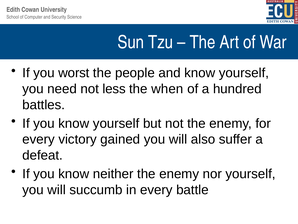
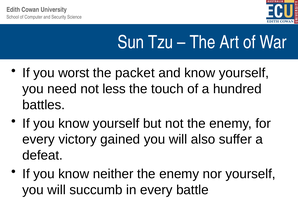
people: people -> packet
when: when -> touch
